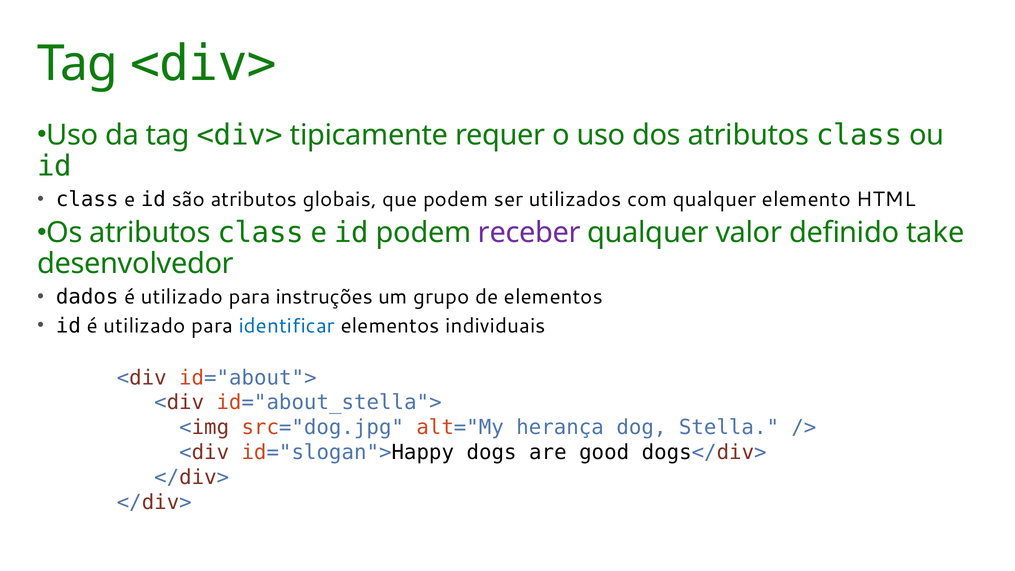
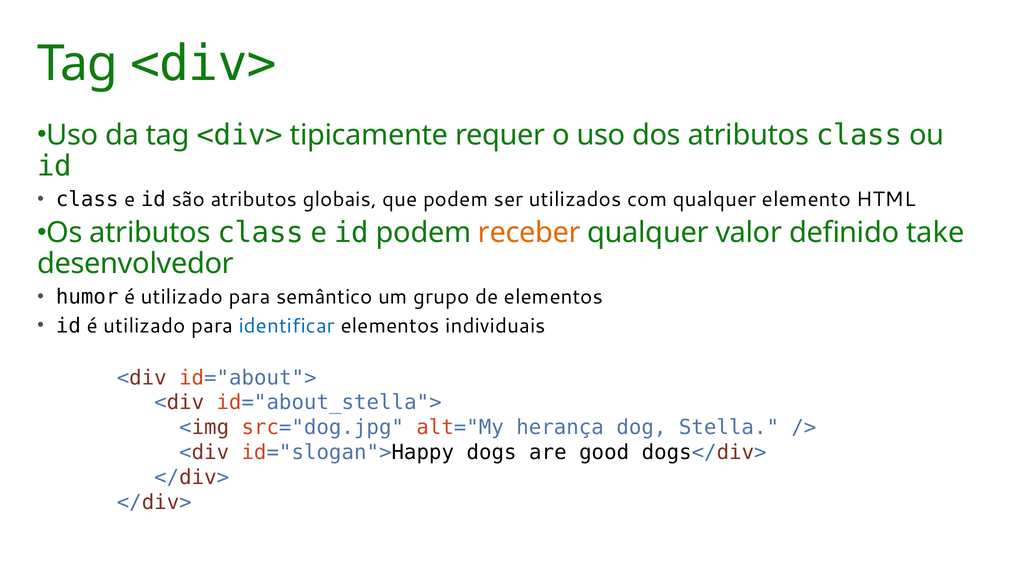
receber colour: purple -> orange
dados: dados -> humor
instruções: instruções -> semântico
